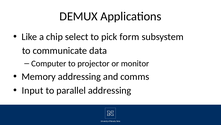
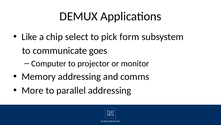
data: data -> goes
Input: Input -> More
